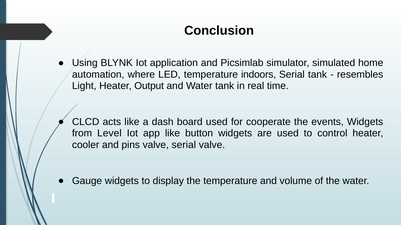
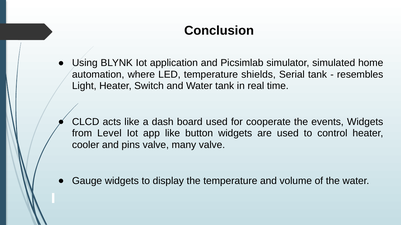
indoors: indoors -> shields
Output: Output -> Switch
valve serial: serial -> many
